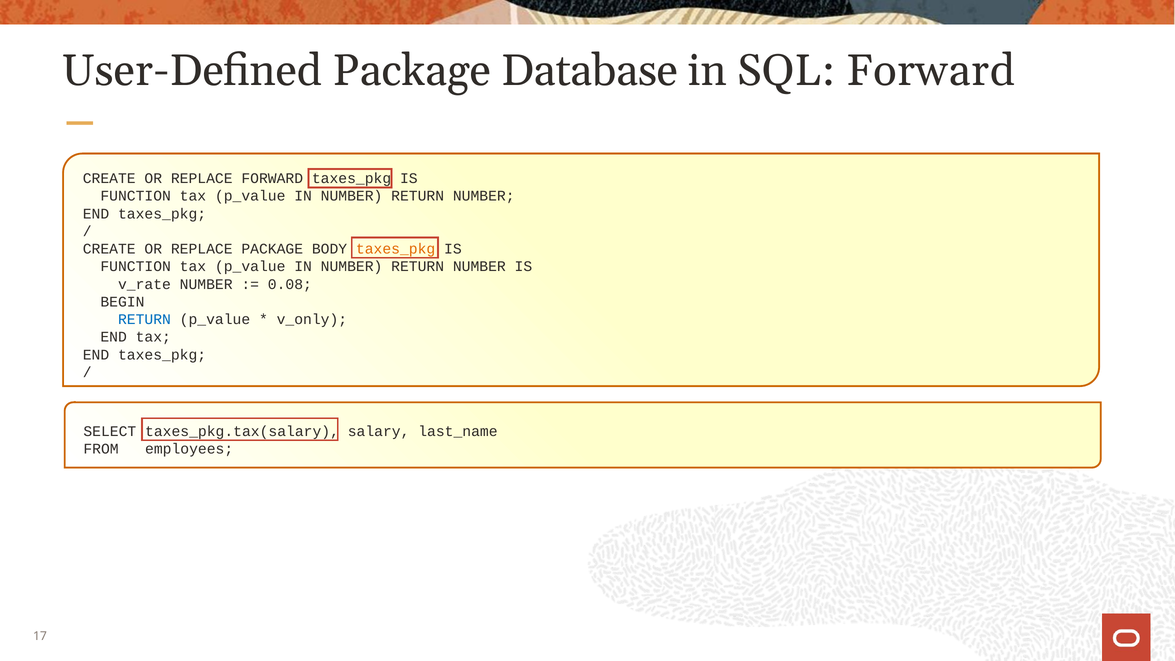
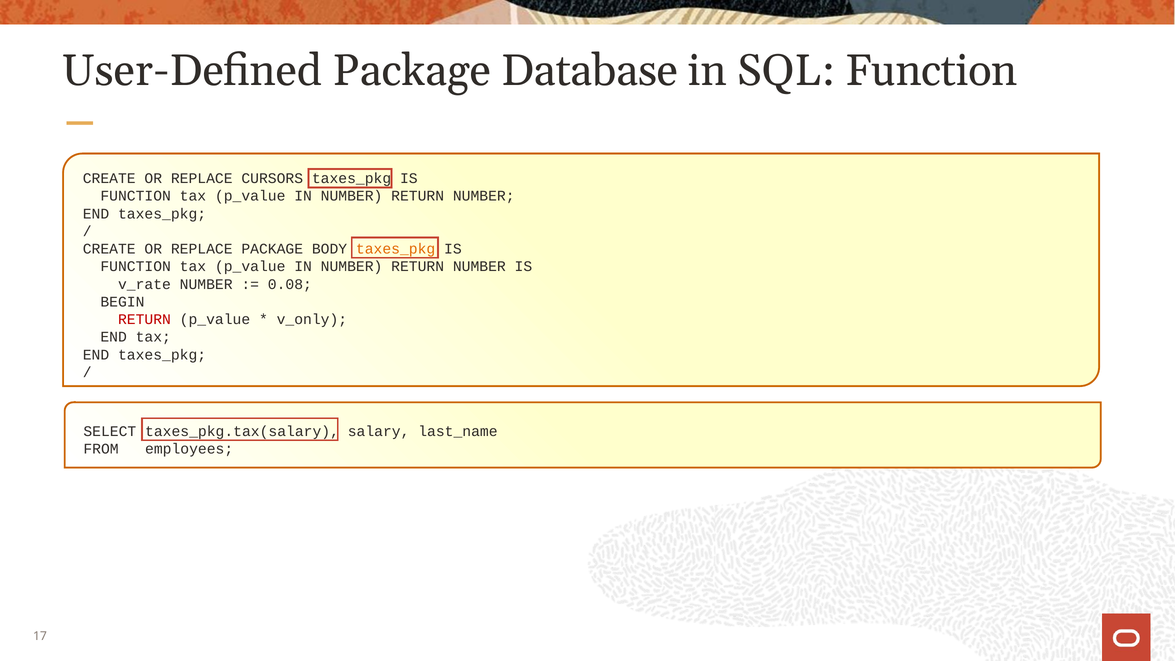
SQL Forward: Forward -> Function
REPLACE FORWARD: FORWARD -> CURSORS
RETURN at (144, 319) colour: blue -> red
